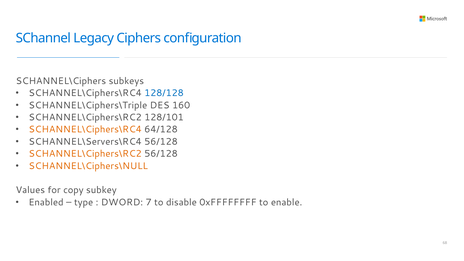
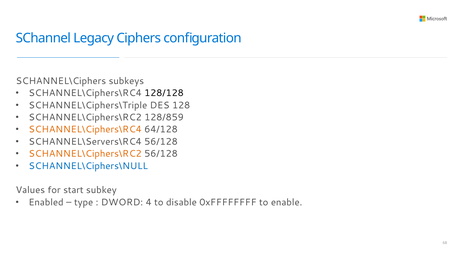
128/128 colour: blue -> black
160: 160 -> 128
128/101: 128/101 -> 128/859
SCHANNEL\Ciphers\NULL colour: orange -> blue
copy: copy -> start
7: 7 -> 4
